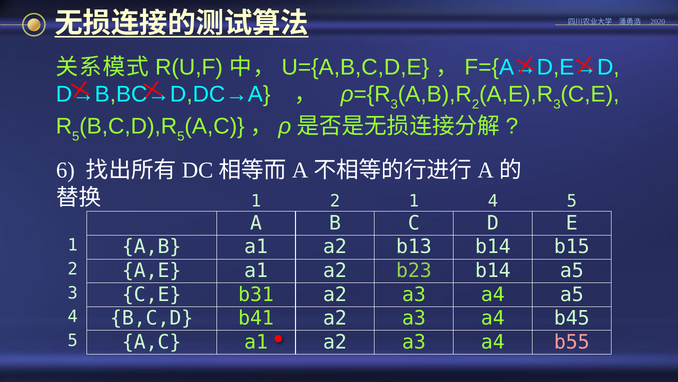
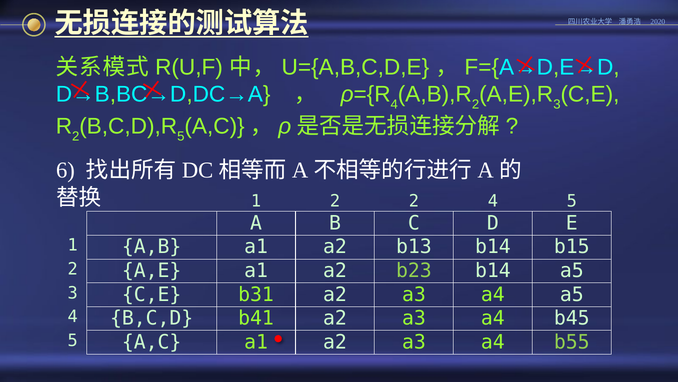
3 at (394, 104): 3 -> 4
5 at (76, 136): 5 -> 2
2 1: 1 -> 2
b55 colour: pink -> light green
